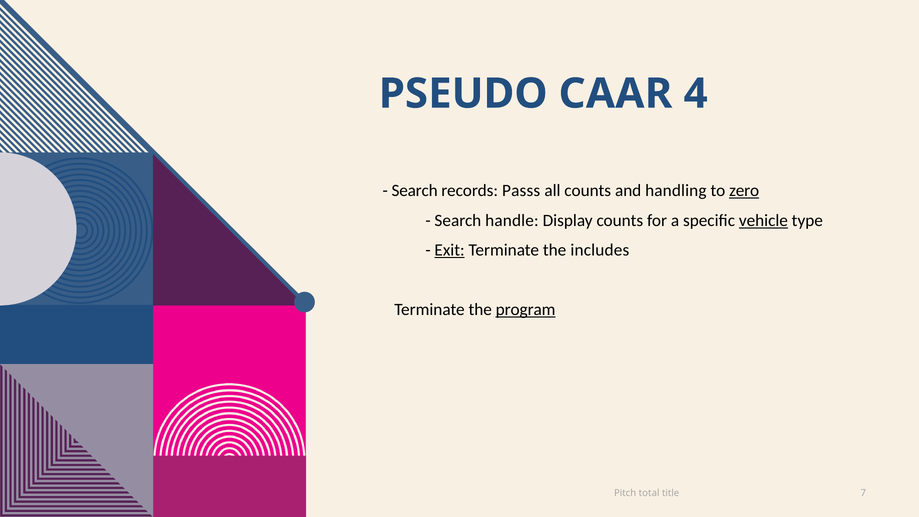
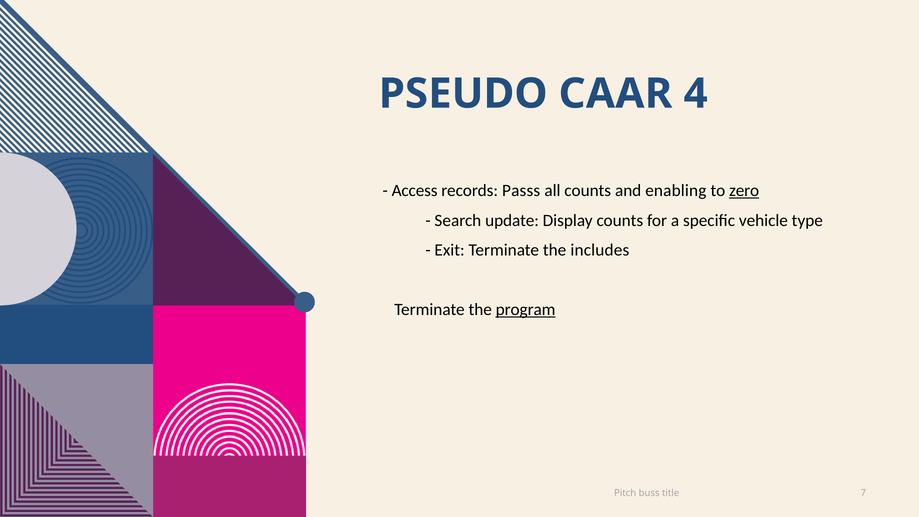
Search at (415, 191): Search -> Access
handling: handling -> enabling
handle: handle -> update
vehicle underline: present -> none
Exit underline: present -> none
total: total -> buss
